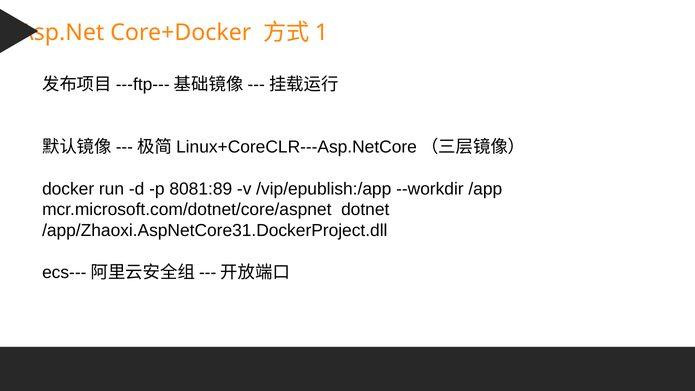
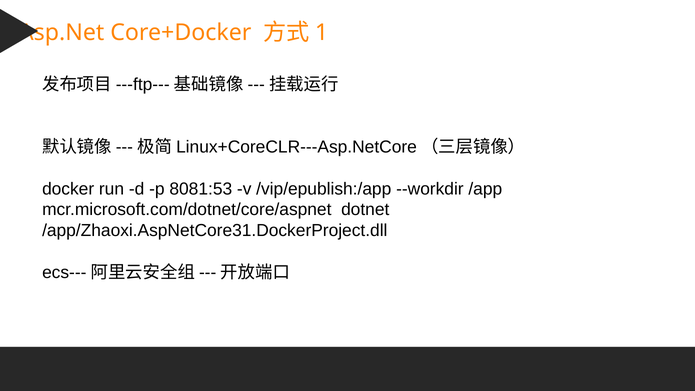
8081:89: 8081:89 -> 8081:53
